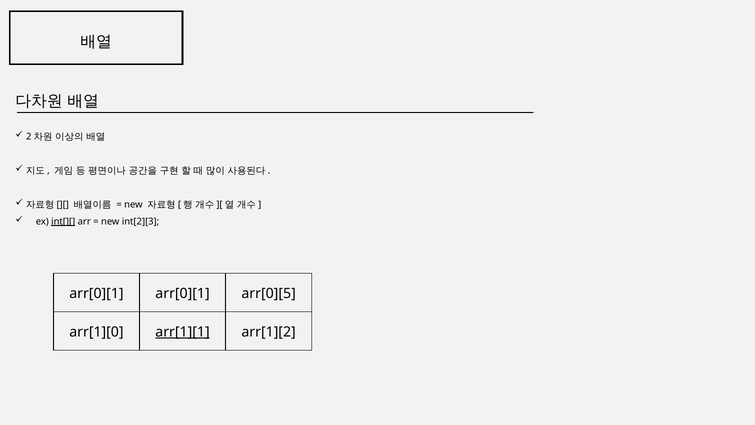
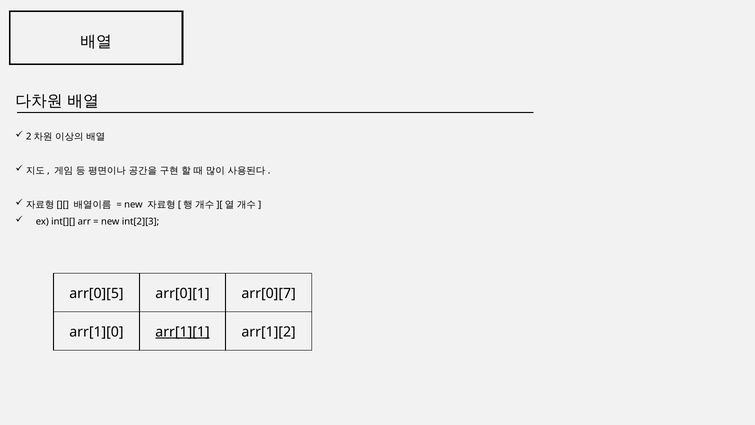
int[][ underline: present -> none
arr[0][1 at (96, 293): arr[0][1 -> arr[0][5
arr[0][5: arr[0][5 -> arr[0][7
